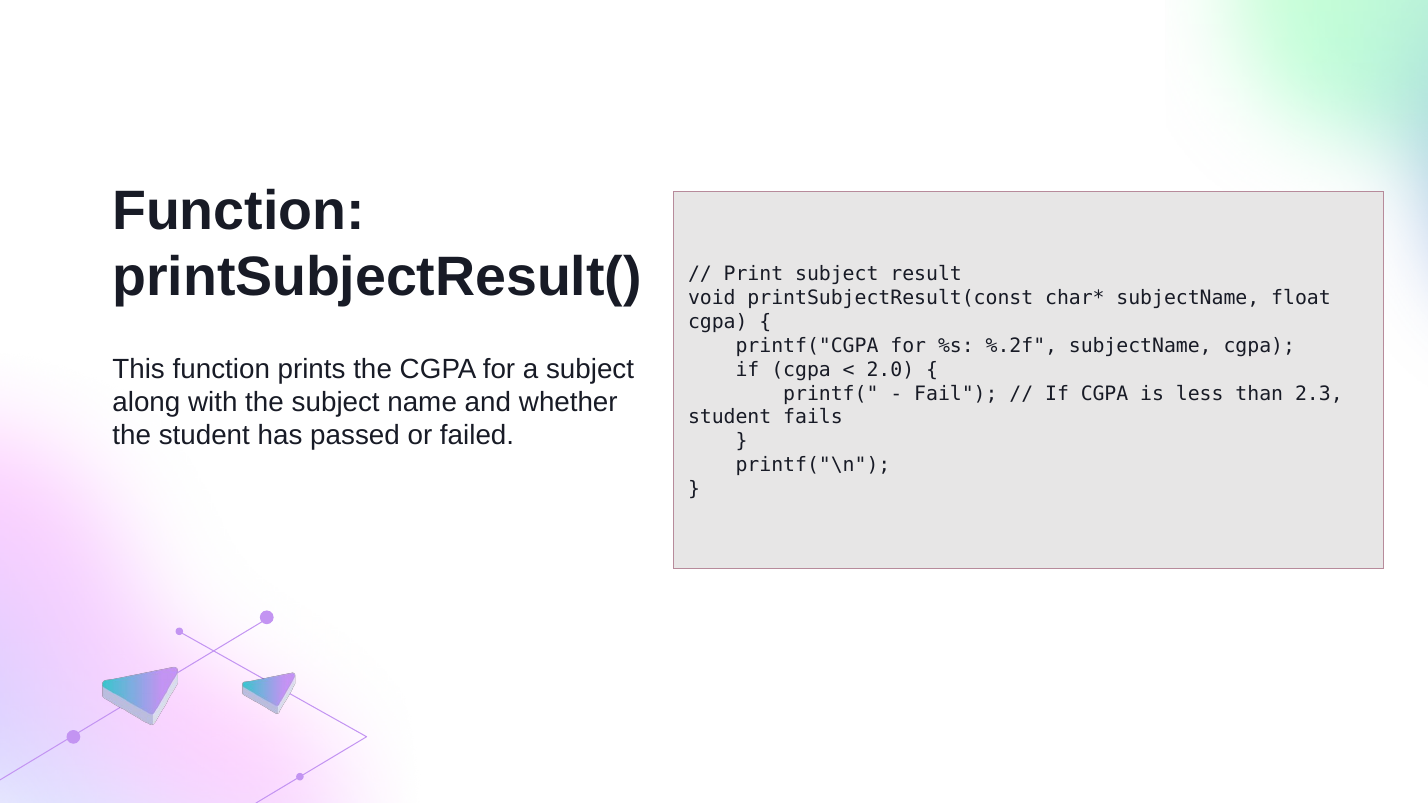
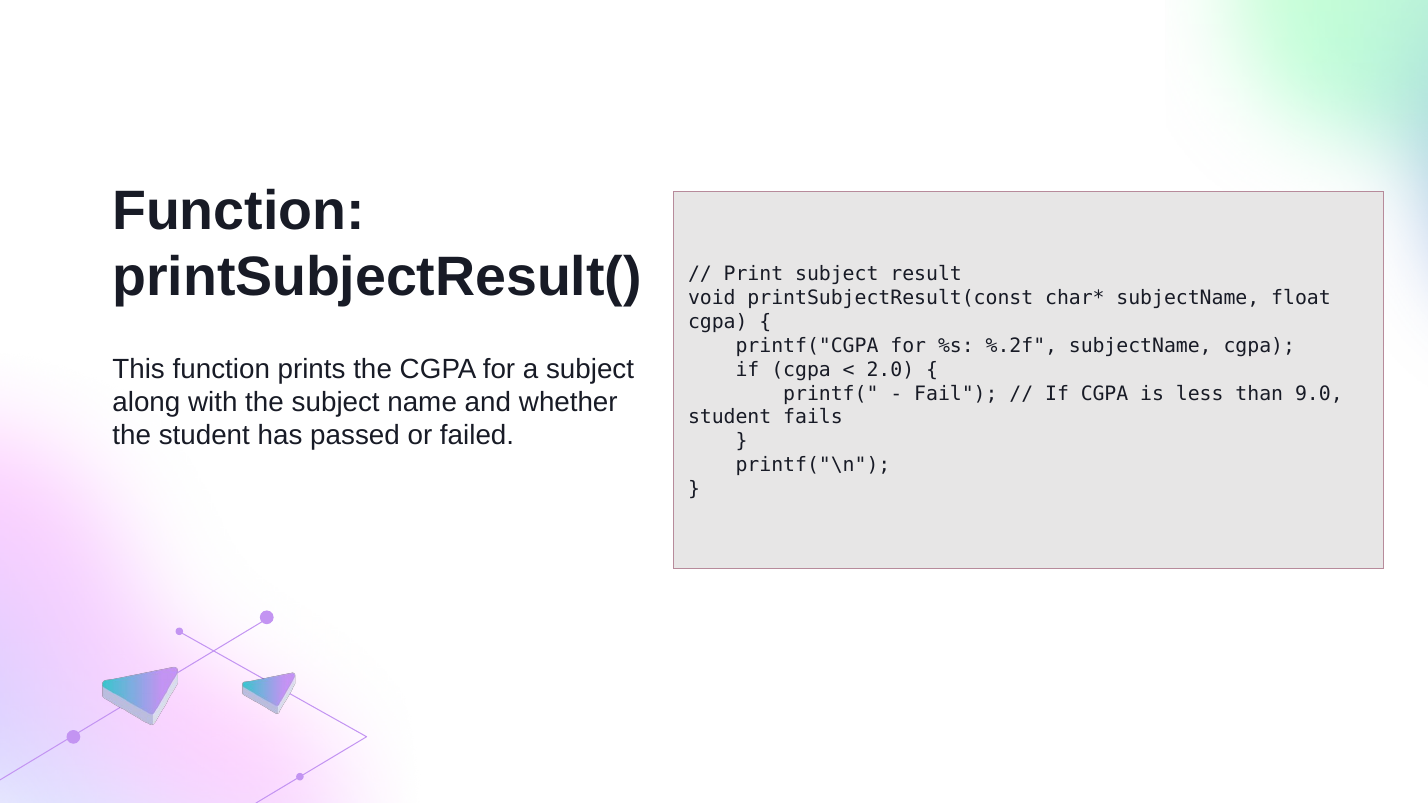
2.3: 2.3 -> 9.0
